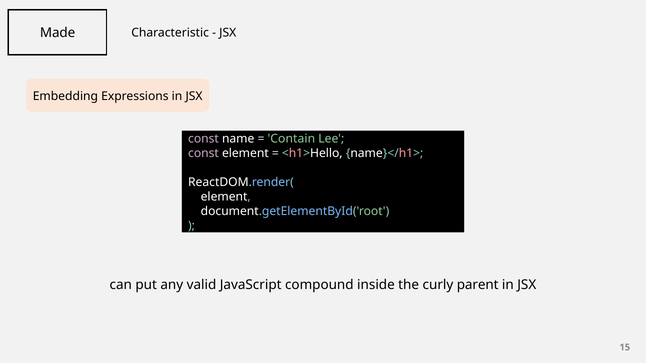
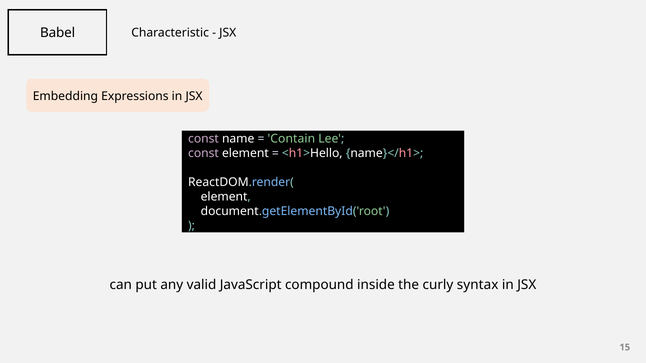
Made: Made -> Babel
parent: parent -> syntax
